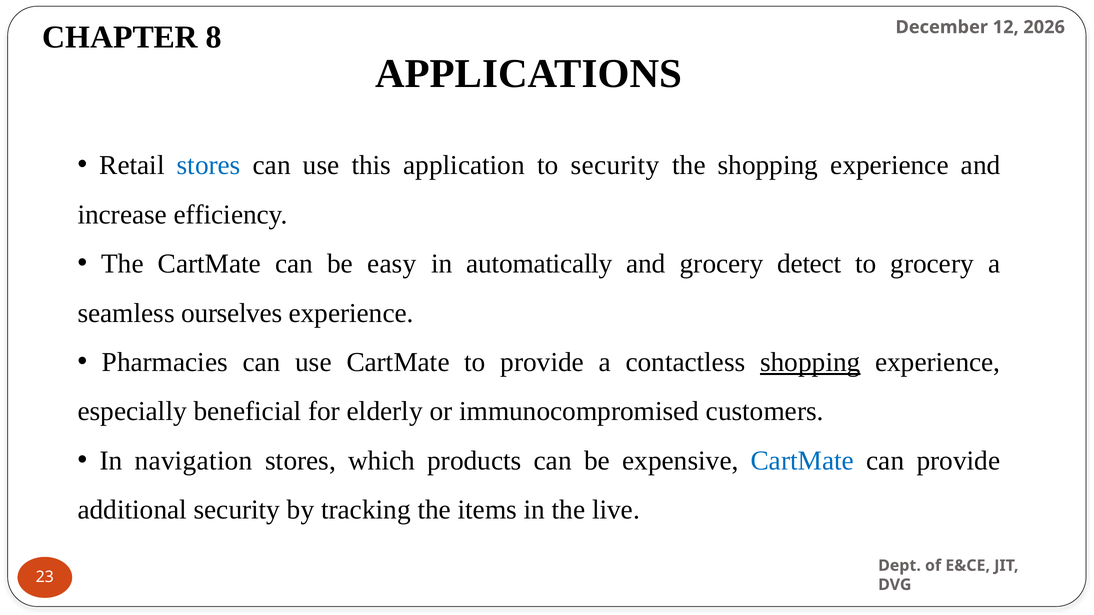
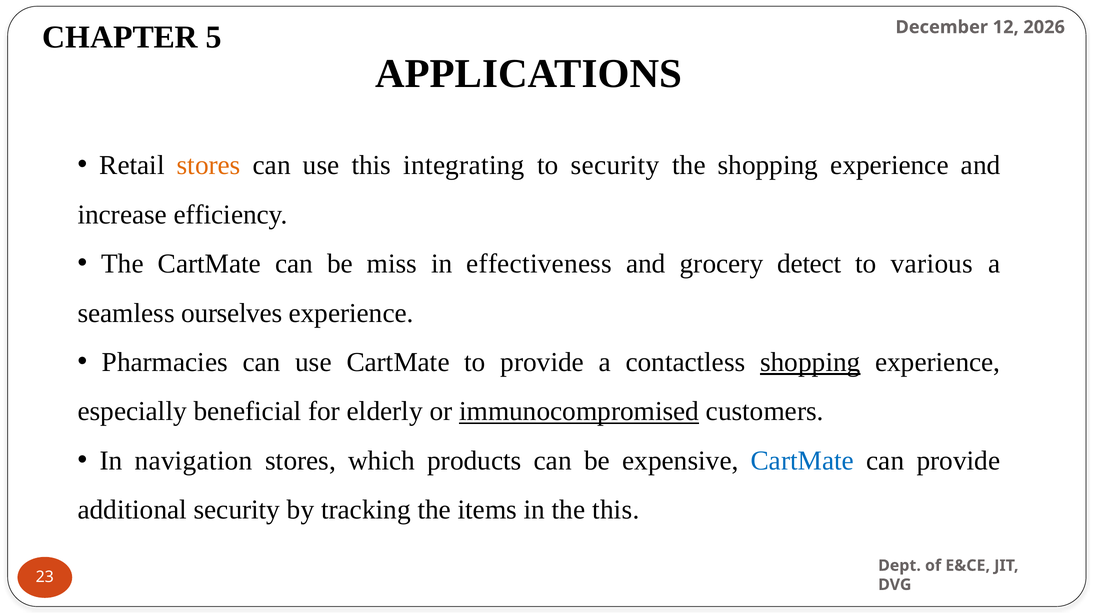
8: 8 -> 5
stores at (209, 166) colour: blue -> orange
application: application -> integrating
easy: easy -> miss
automatically: automatically -> effectiveness
to grocery: grocery -> various
immunocompromised underline: none -> present
the live: live -> this
